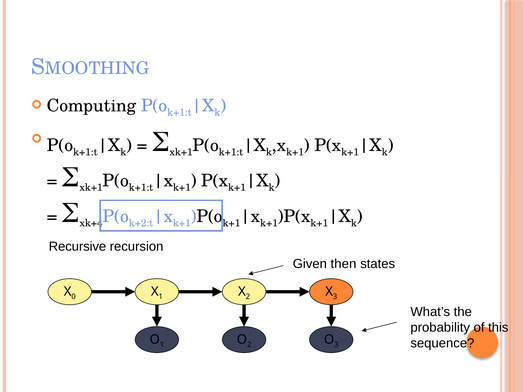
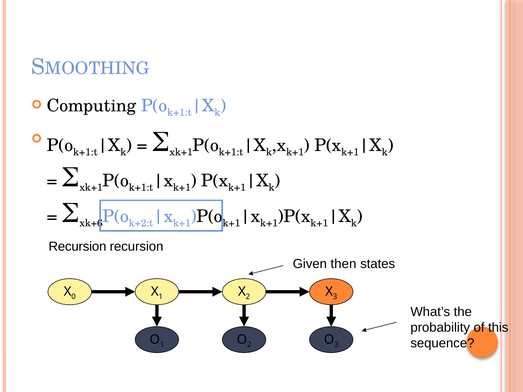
xk+4: xk+4 -> xk+6
Recursive at (77, 247): Recursive -> Recursion
